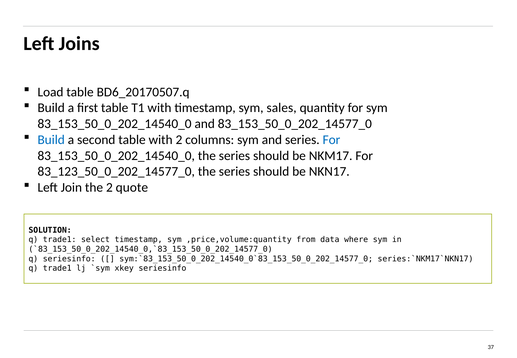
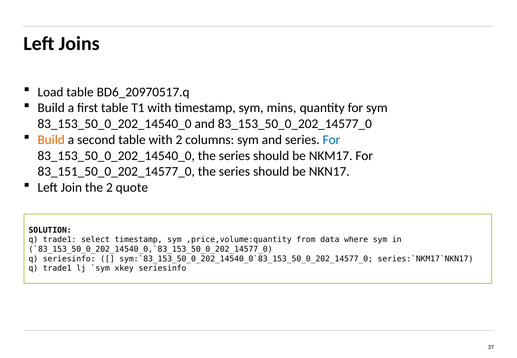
BD6_20170507.q: BD6_20170507.q -> BD6_20970517.q
sales: sales -> mins
Build at (51, 140) colour: blue -> orange
83_123_50_0_202_14577_0: 83_123_50_0_202_14577_0 -> 83_151_50_0_202_14577_0
